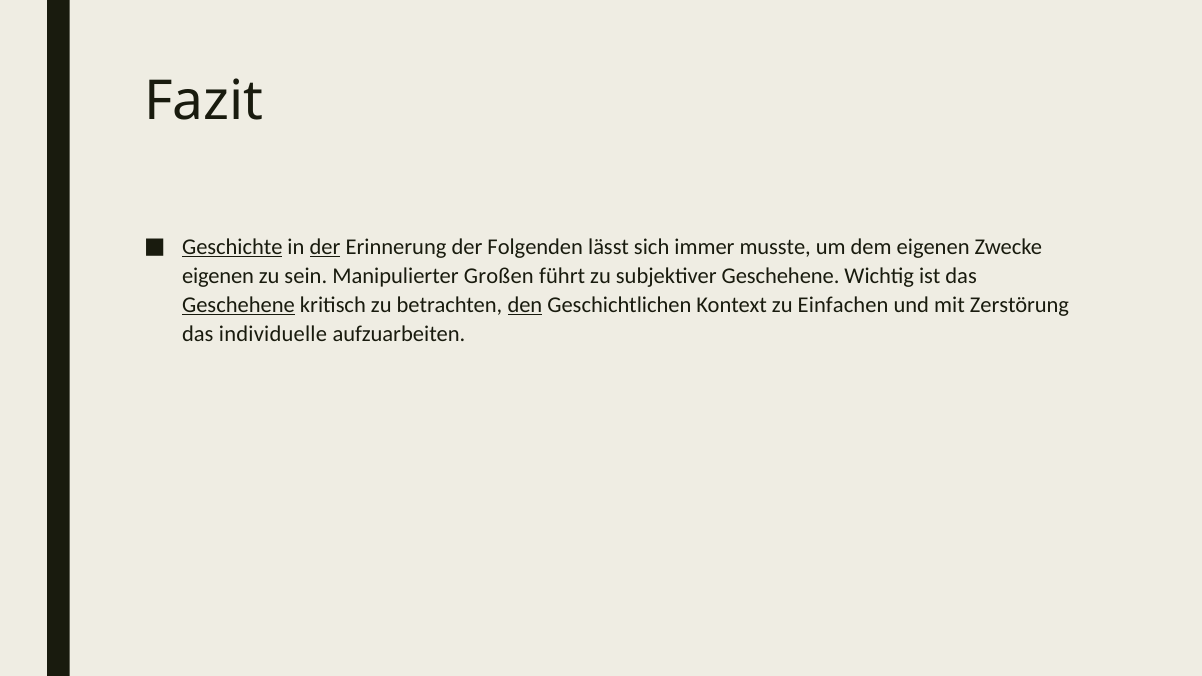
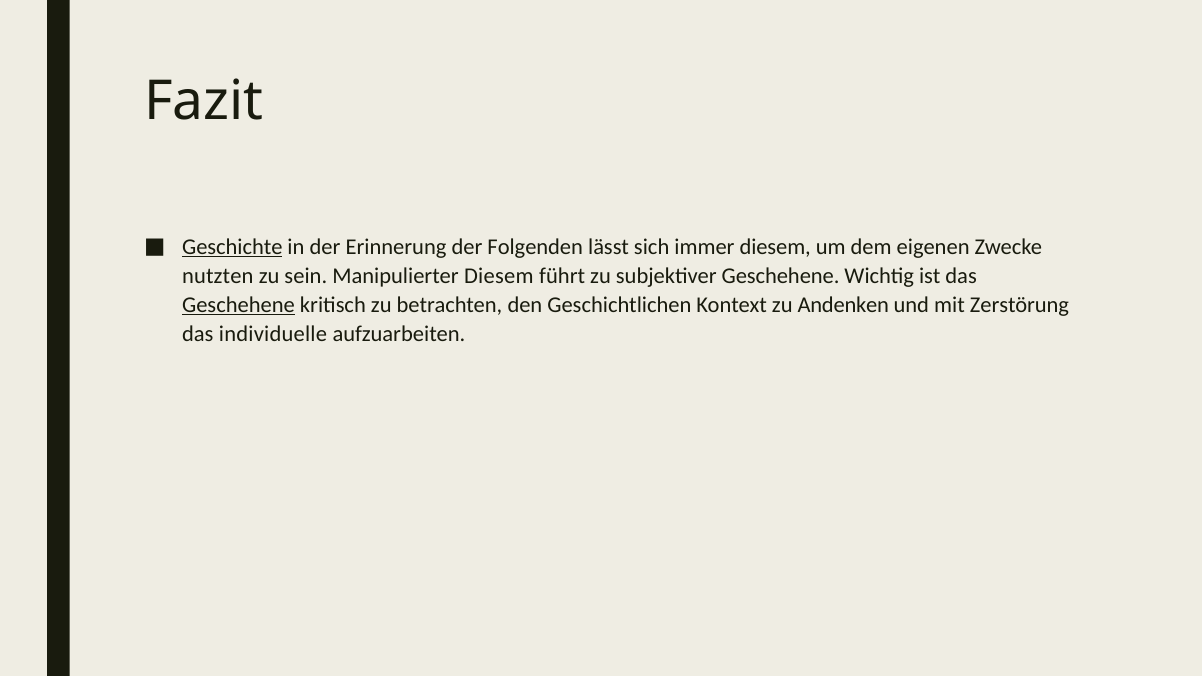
der at (325, 247) underline: present -> none
immer musste: musste -> diesem
eigenen at (218, 276): eigenen -> nutzten
Manipulierter Großen: Großen -> Diesem
den underline: present -> none
Einfachen: Einfachen -> Andenken
